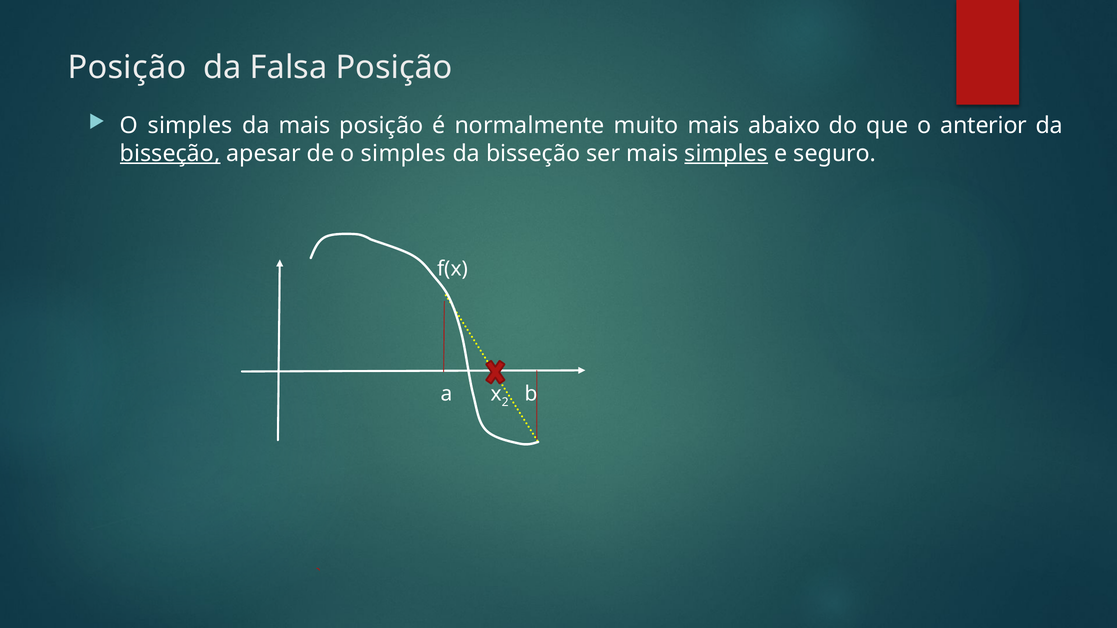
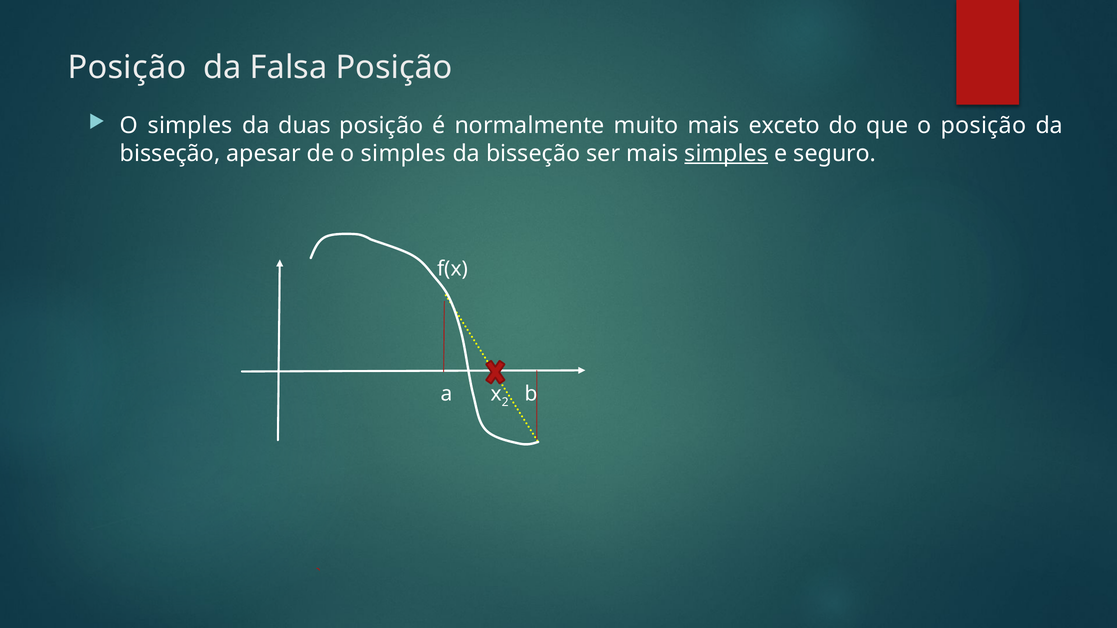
da mais: mais -> duas
abaixo: abaixo -> exceto
o anterior: anterior -> posição
bisseção at (170, 153) underline: present -> none
